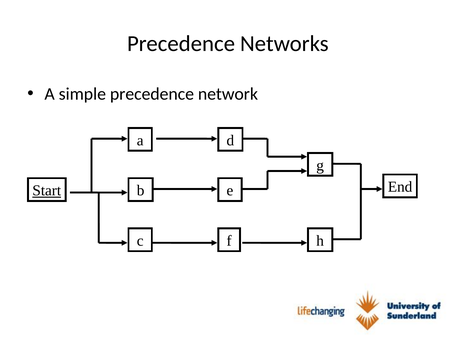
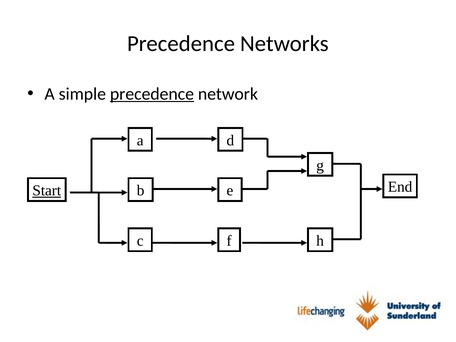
precedence at (152, 94) underline: none -> present
